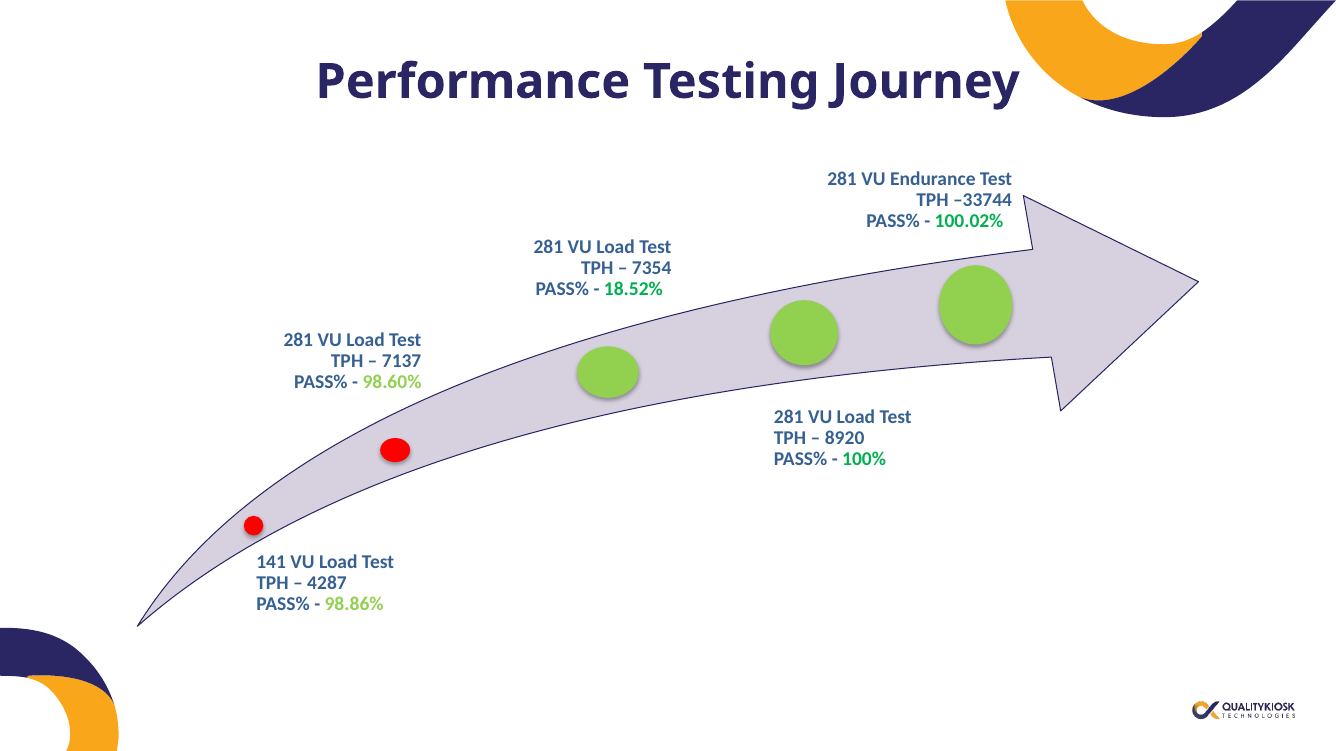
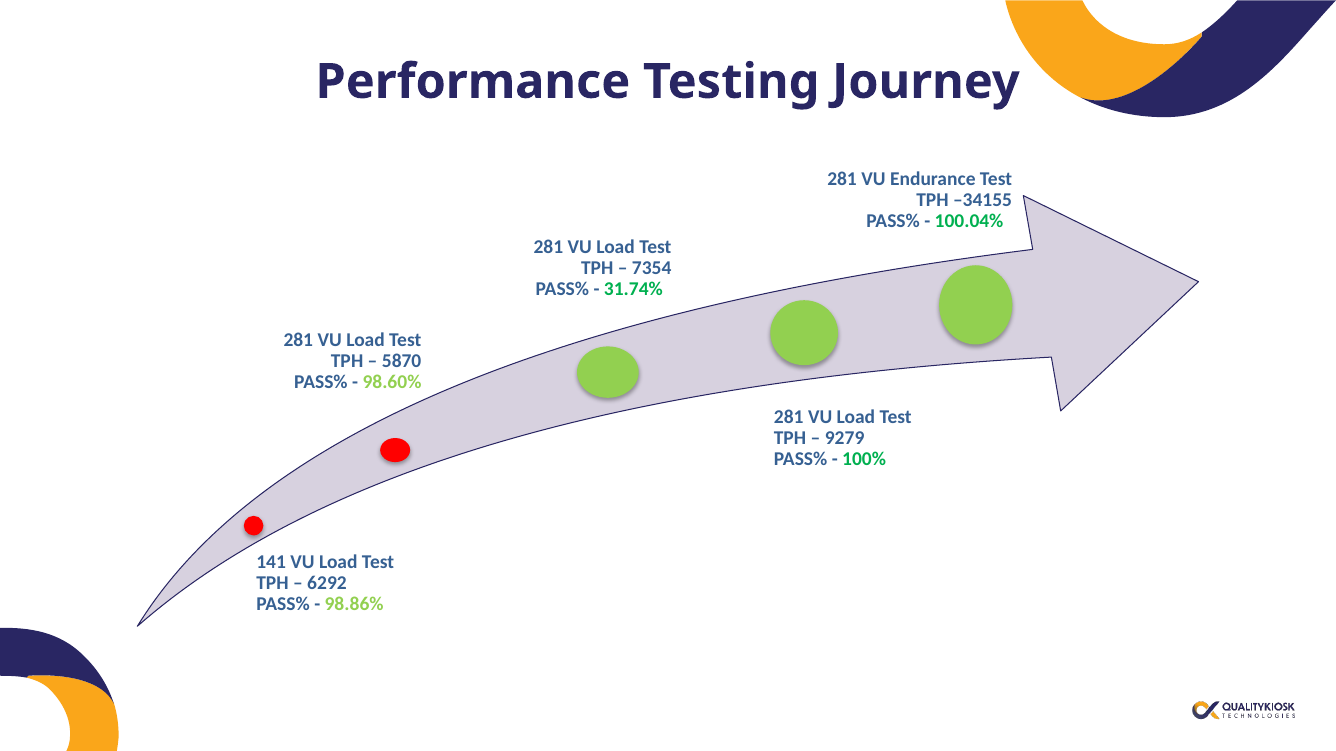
–33744: –33744 -> –34155
100.02%: 100.02% -> 100.04%
18.52%: 18.52% -> 31.74%
7137: 7137 -> 5870
8920: 8920 -> 9279
4287: 4287 -> 6292
